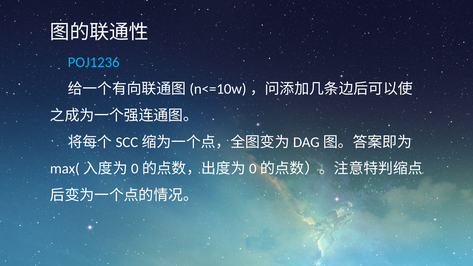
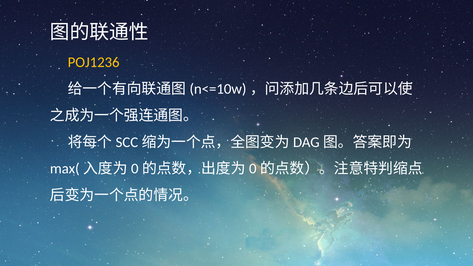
POJ1236 colour: light blue -> yellow
